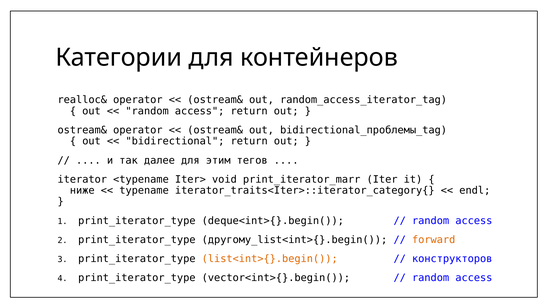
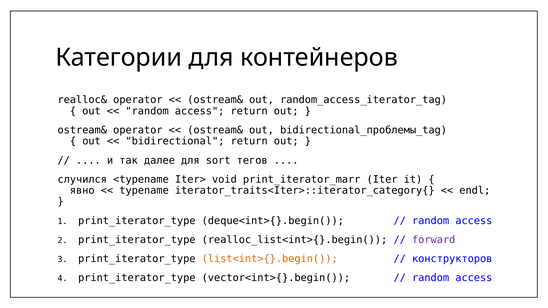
этим: этим -> sort
iterator: iterator -> случился
ниже: ниже -> явно
другому_list<int>{}.begin(: другому_list<int>{}.begin( -> realloc_list<int>{}.begin(
forward colour: orange -> purple
